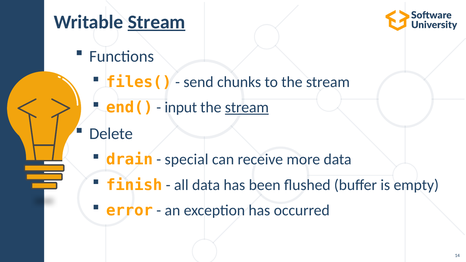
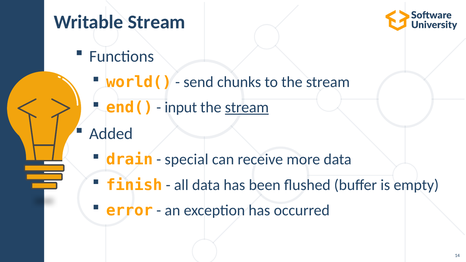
Stream at (157, 22) underline: present -> none
files(: files( -> world(
Delete: Delete -> Added
